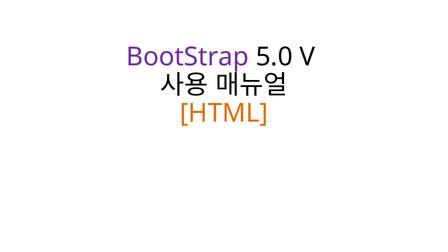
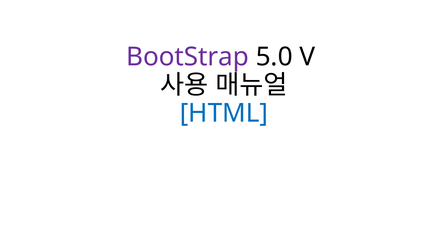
HTML colour: orange -> blue
